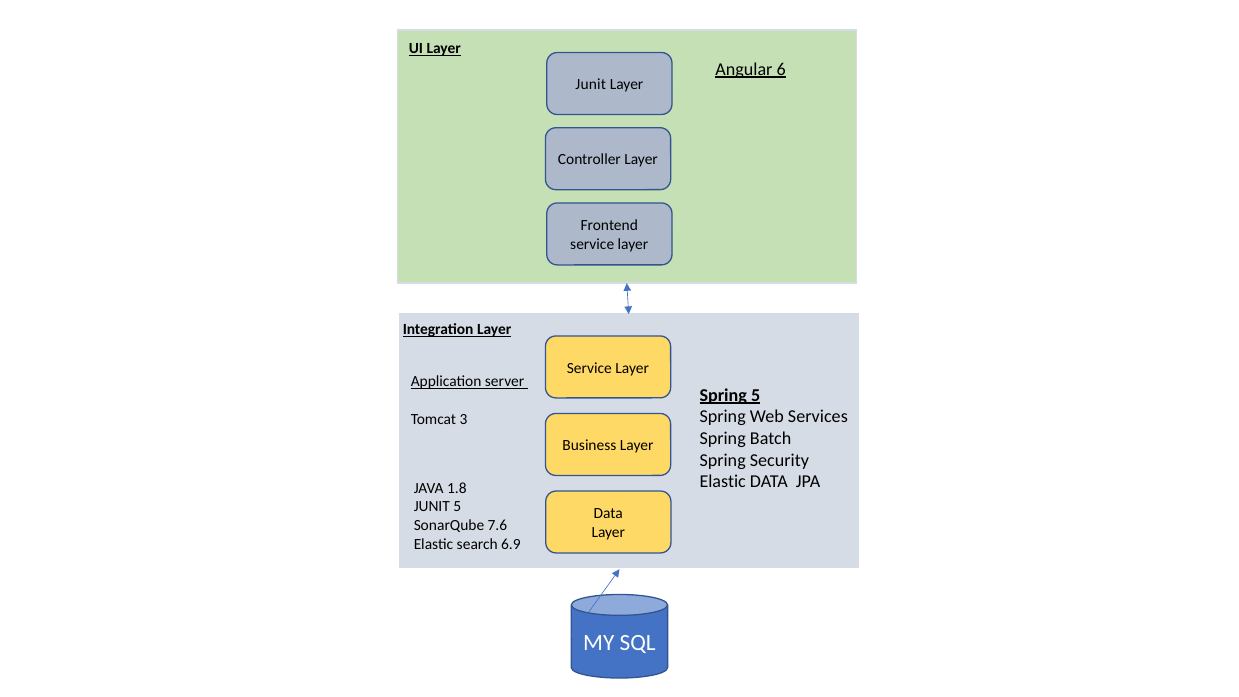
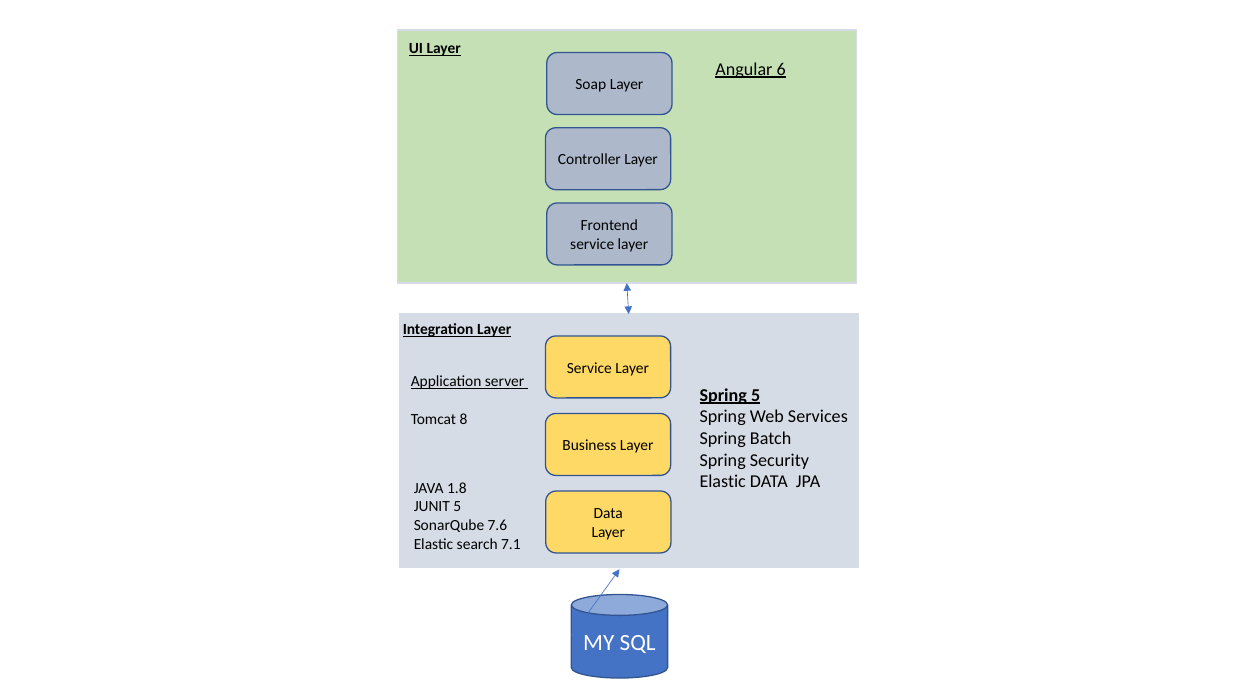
Junit at (591, 85): Junit -> Soap
3: 3 -> 8
6.9: 6.9 -> 7.1
